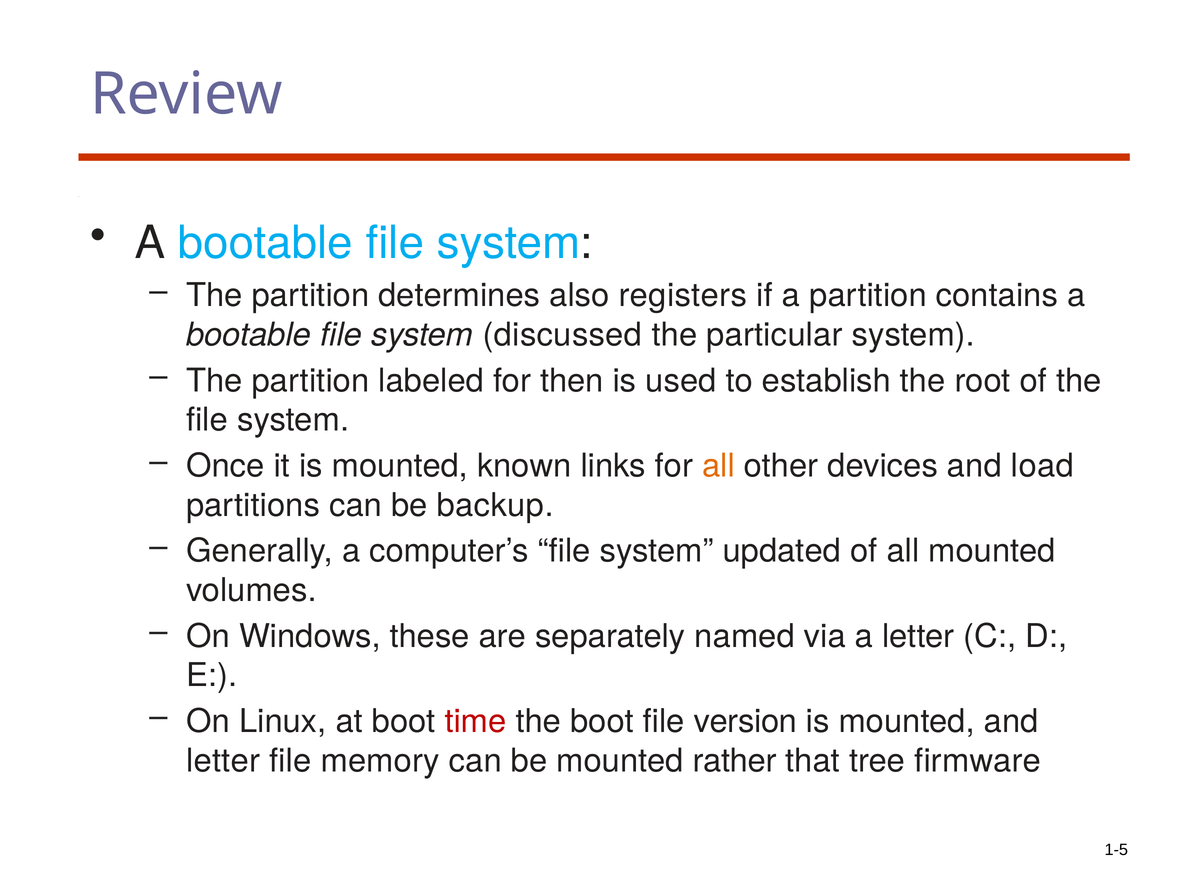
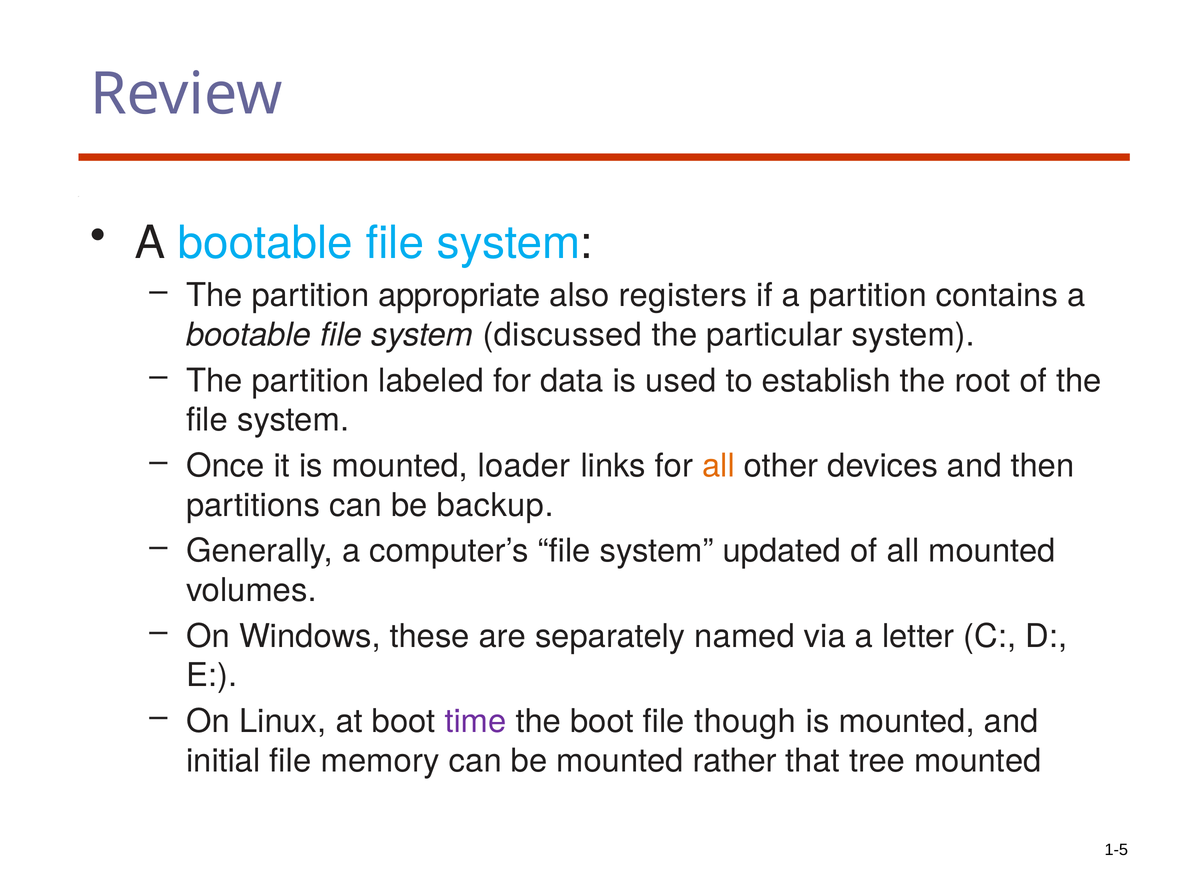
determines: determines -> appropriate
then: then -> data
known: known -> loader
load: load -> then
time colour: red -> purple
version: version -> though
letter at (223, 761): letter -> initial
tree firmware: firmware -> mounted
